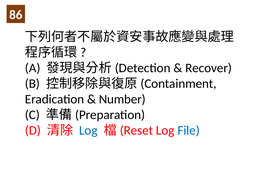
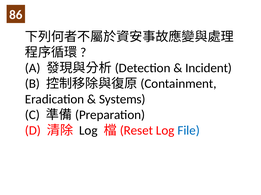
Recover: Recover -> Incident
Number: Number -> Systems
Log at (88, 131) colour: blue -> black
